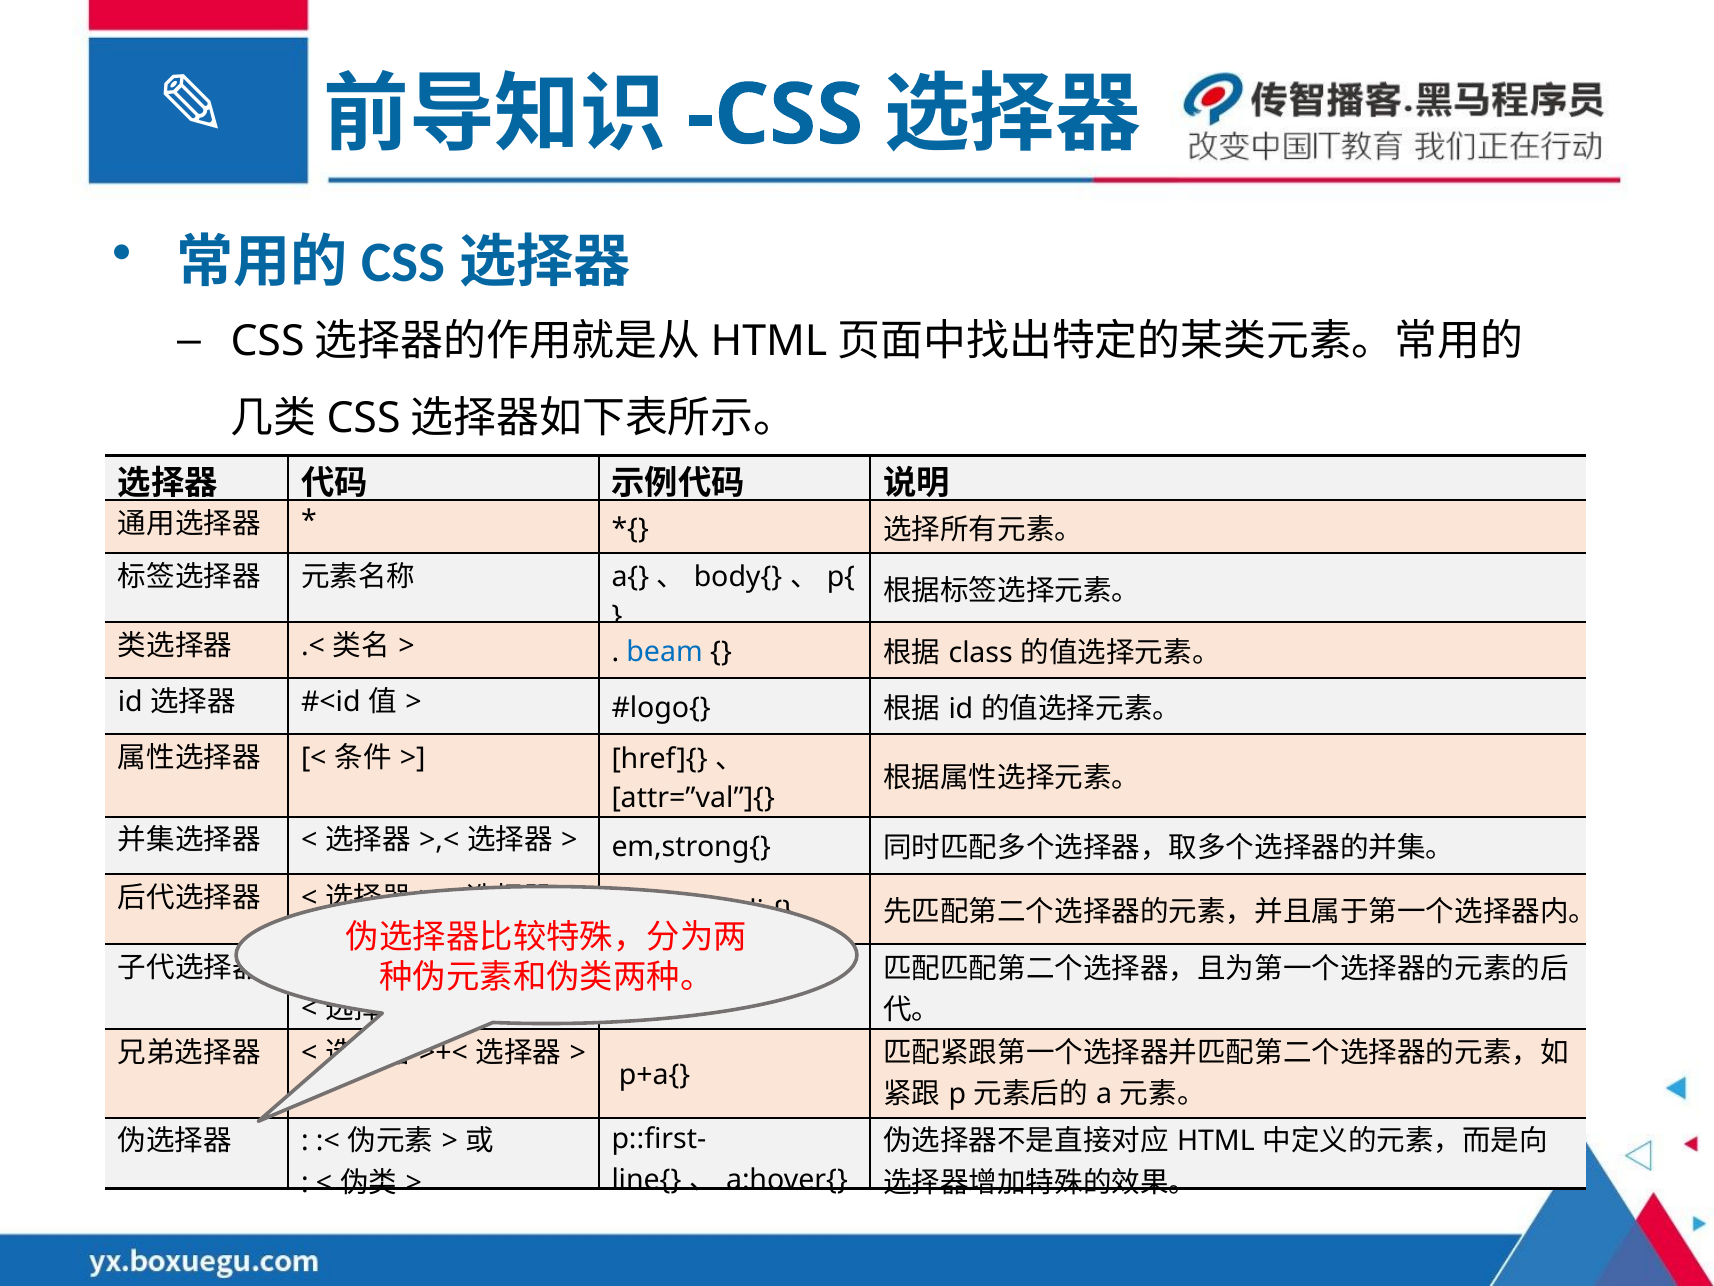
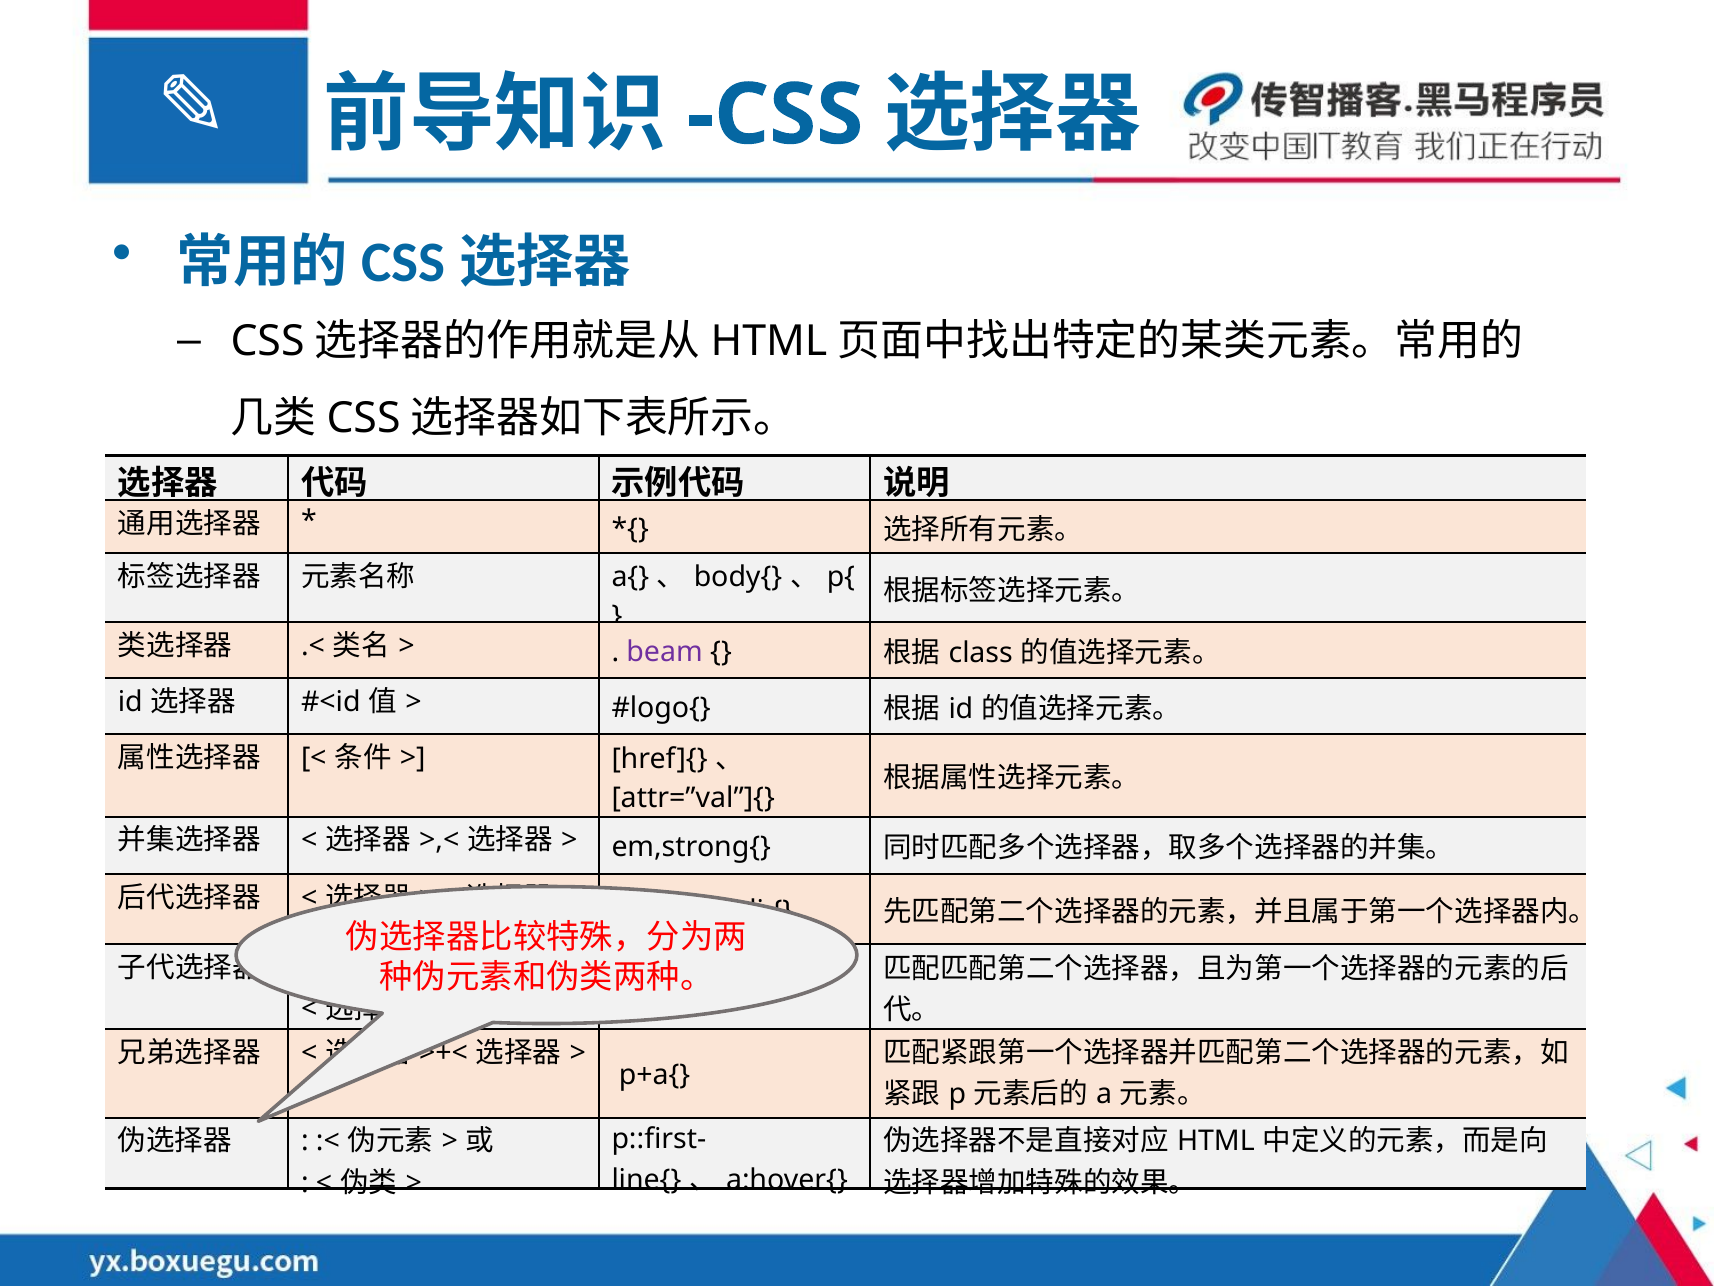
beam colour: blue -> purple
